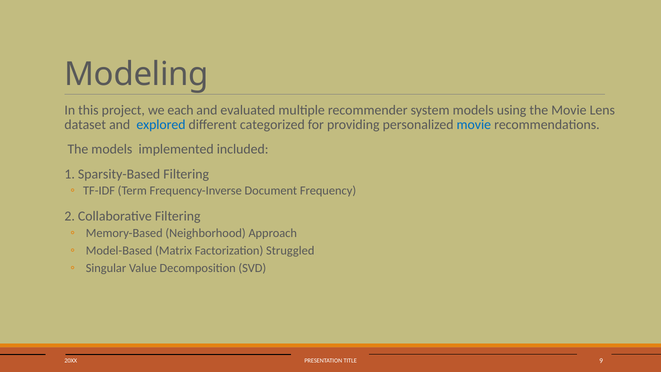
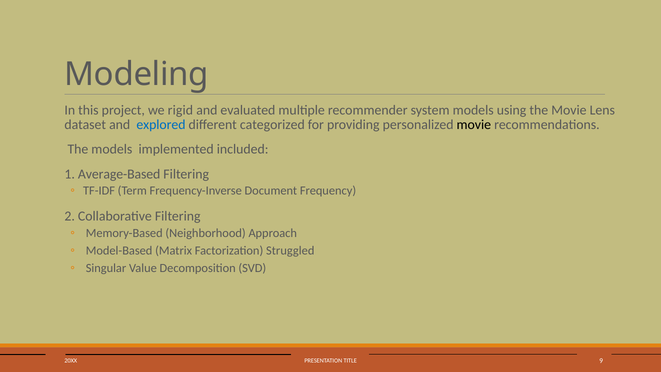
each: each -> rigid
movie at (474, 125) colour: blue -> black
Sparsity-Based: Sparsity-Based -> Average-Based
